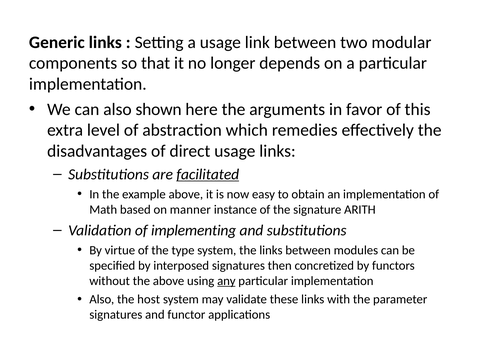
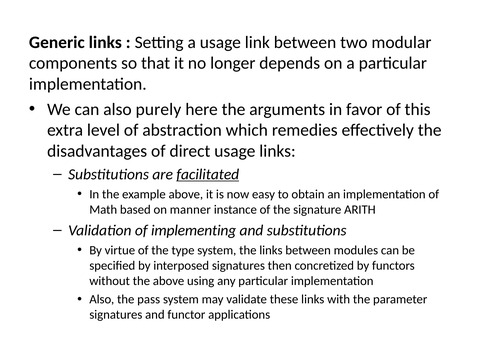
shown: shown -> purely
any underline: present -> none
host: host -> pass
